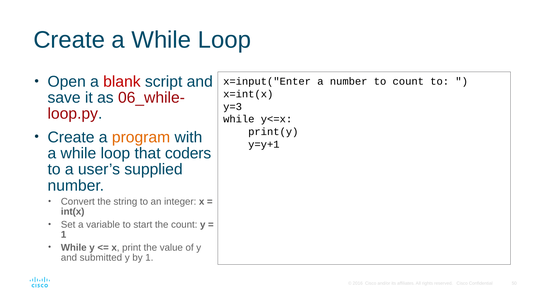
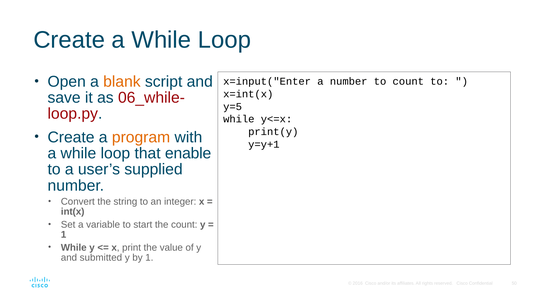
blank colour: red -> orange
y=3: y=3 -> y=5
coders: coders -> enable
